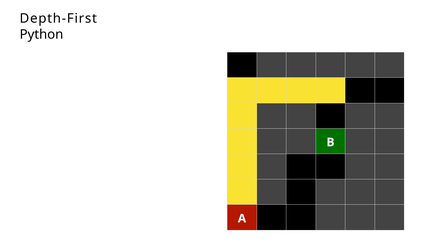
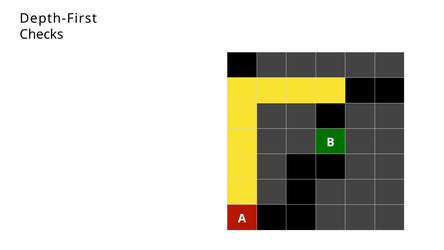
Python: Python -> Checks
